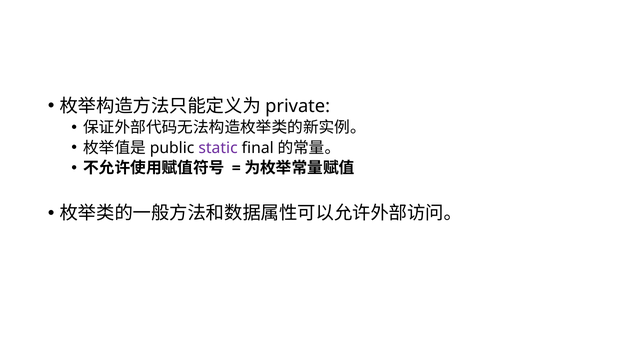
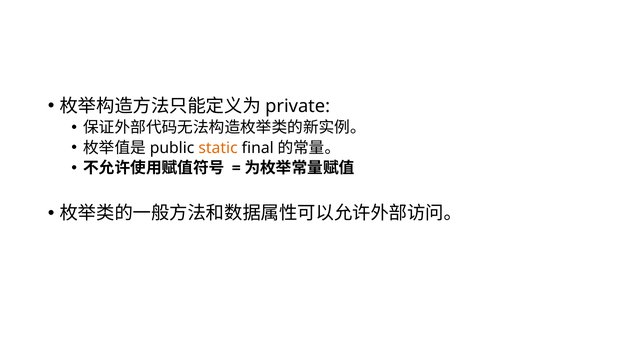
static colour: purple -> orange
